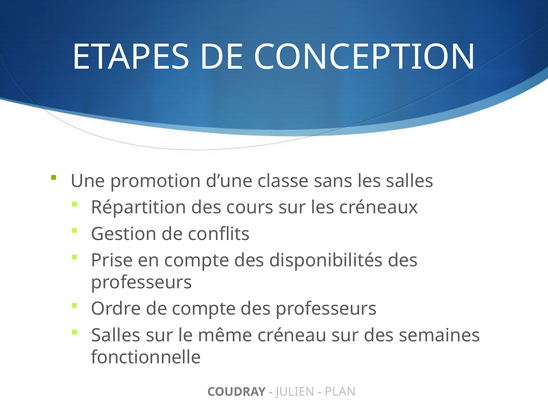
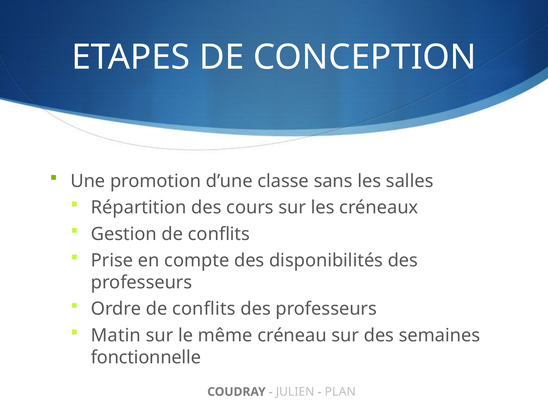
Ordre de compte: compte -> conflits
Salles at (116, 335): Salles -> Matin
